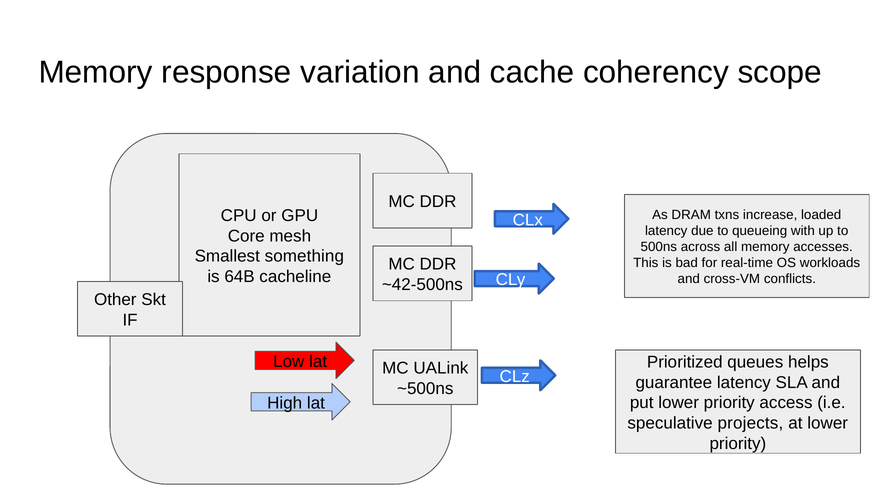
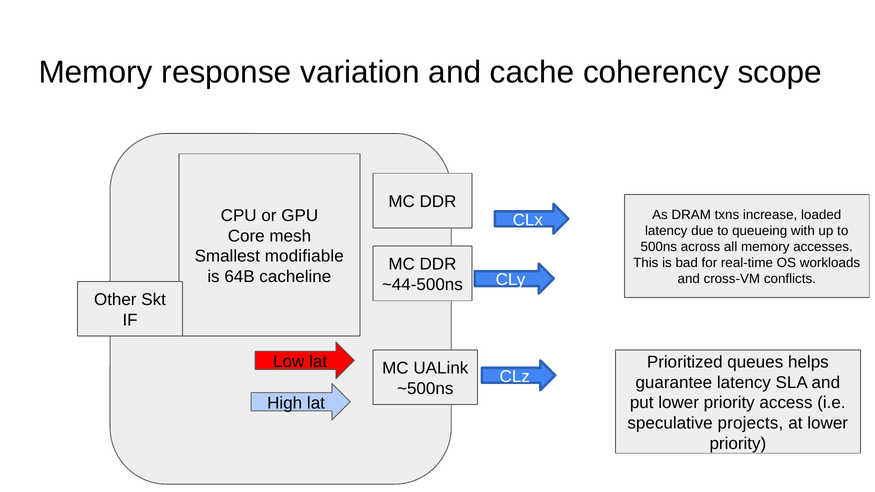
something: something -> modifiable
~42-500ns: ~42-500ns -> ~44-500ns
